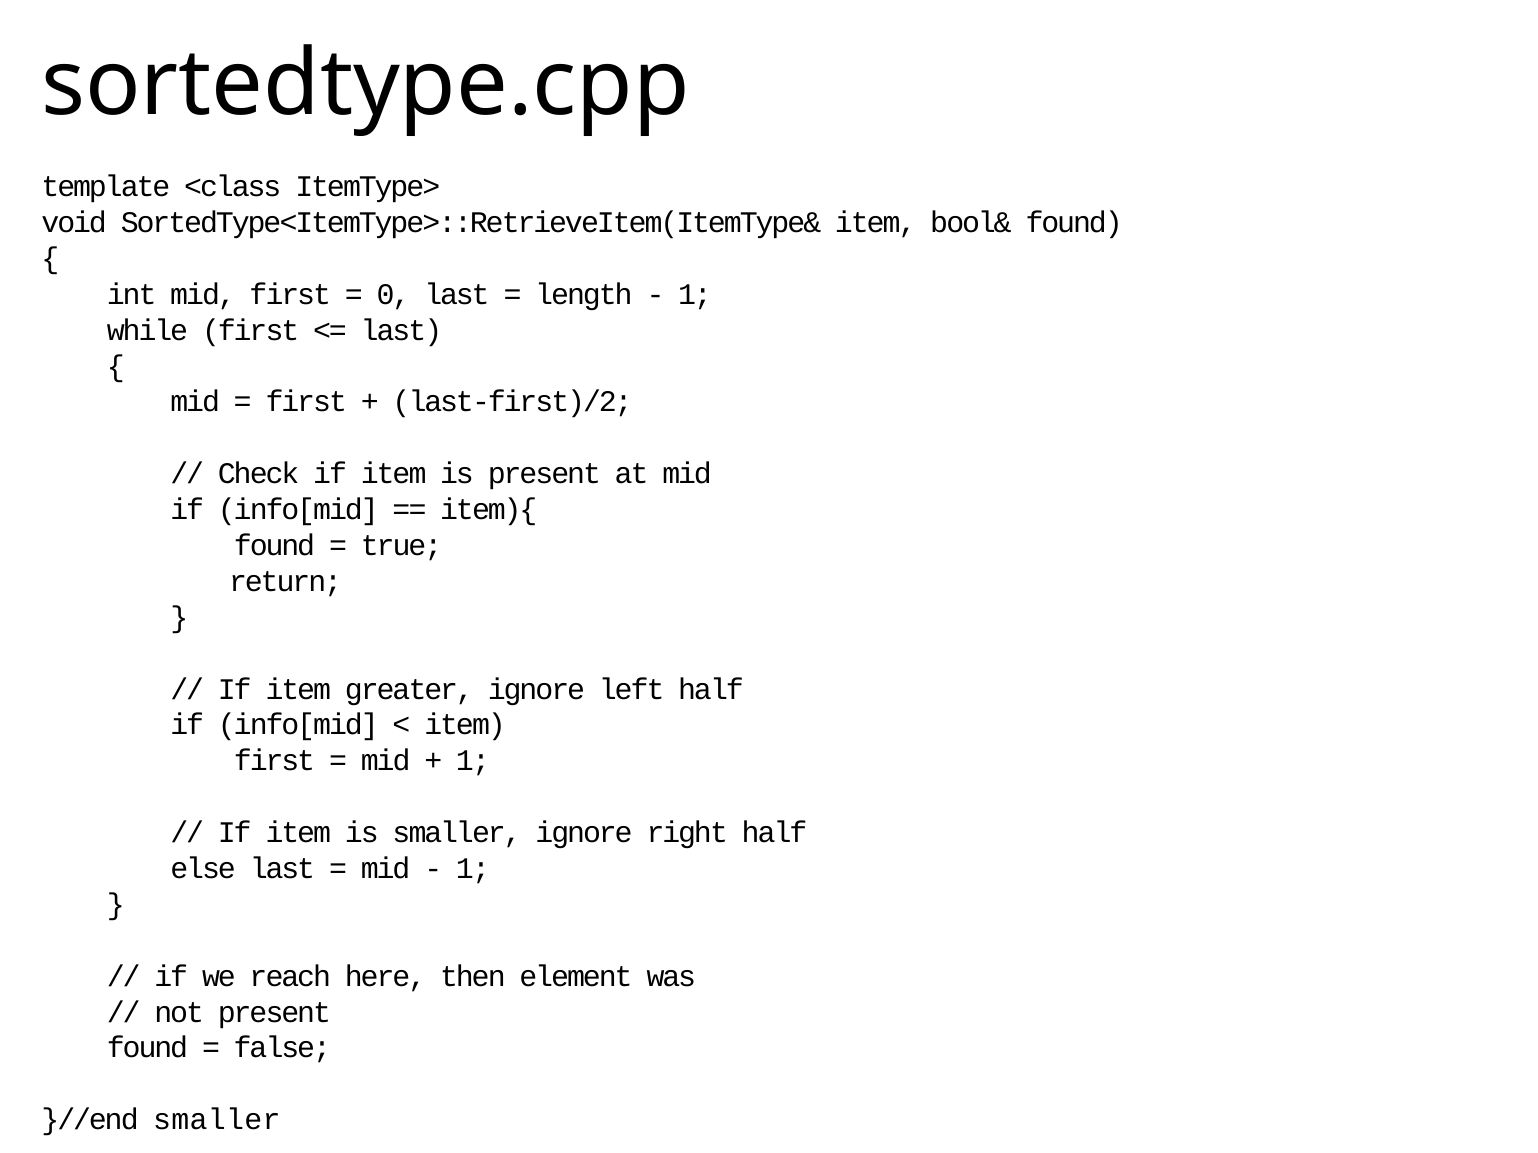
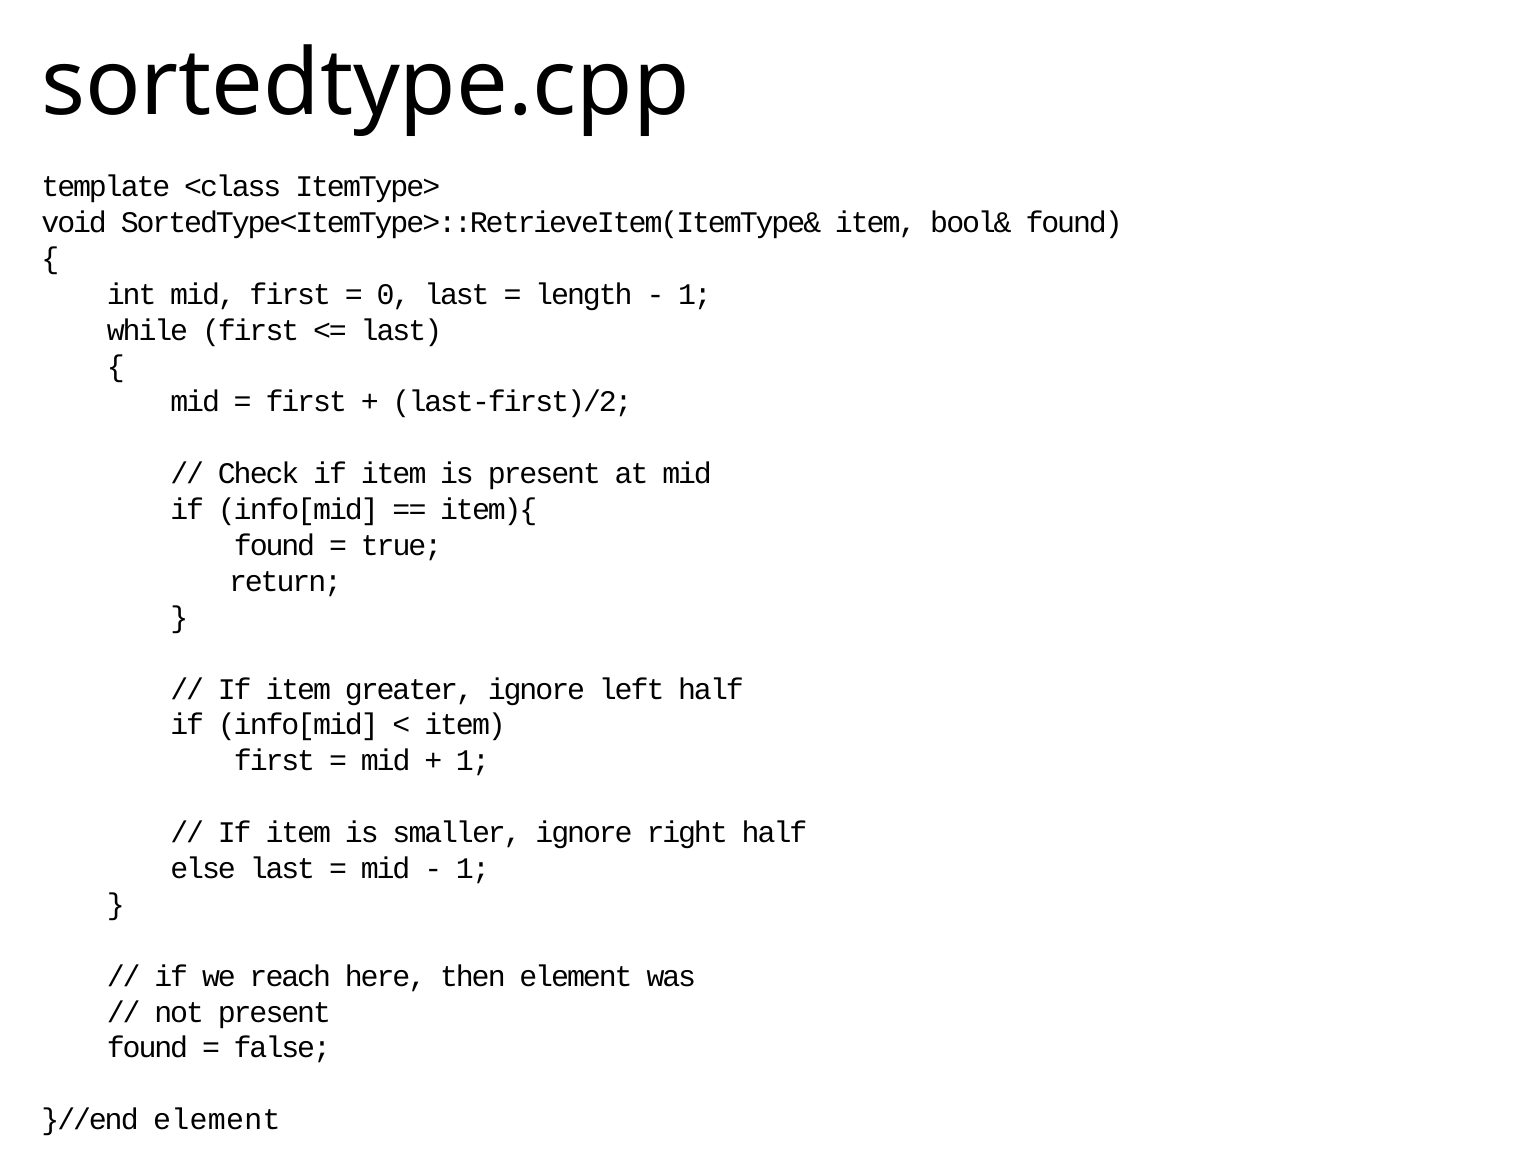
}//end smaller: smaller -> element
